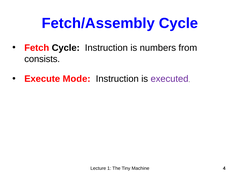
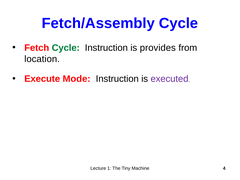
Cycle at (66, 48) colour: black -> green
numbers: numbers -> provides
consists: consists -> location
